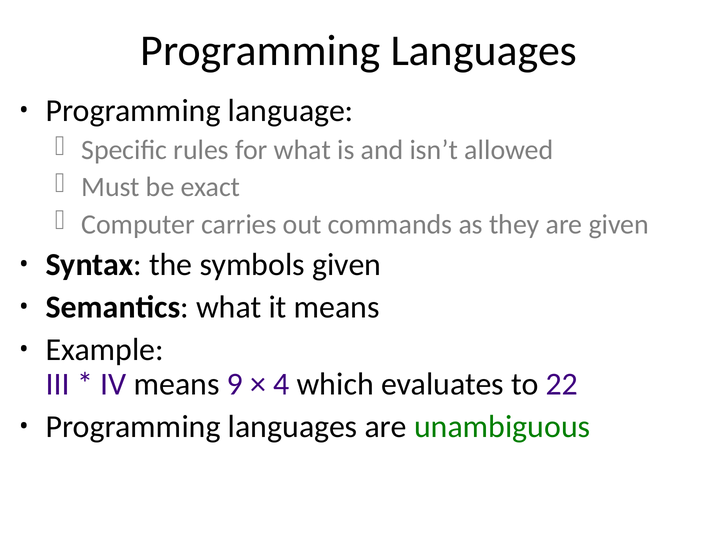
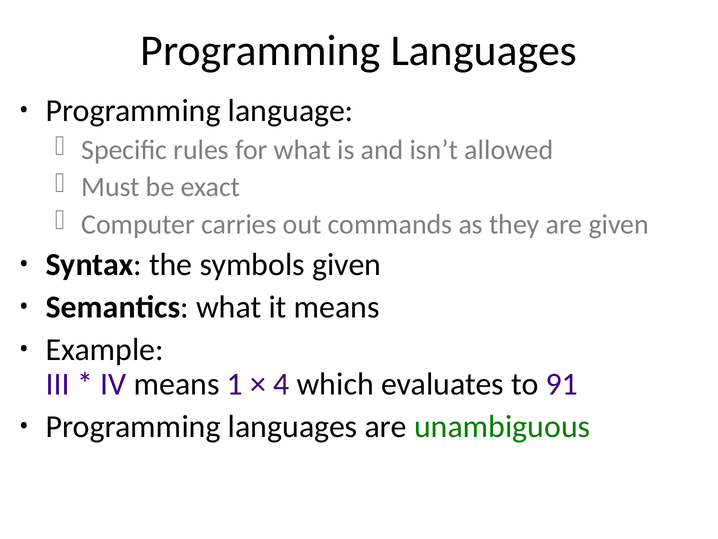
9: 9 -> 1
22: 22 -> 91
